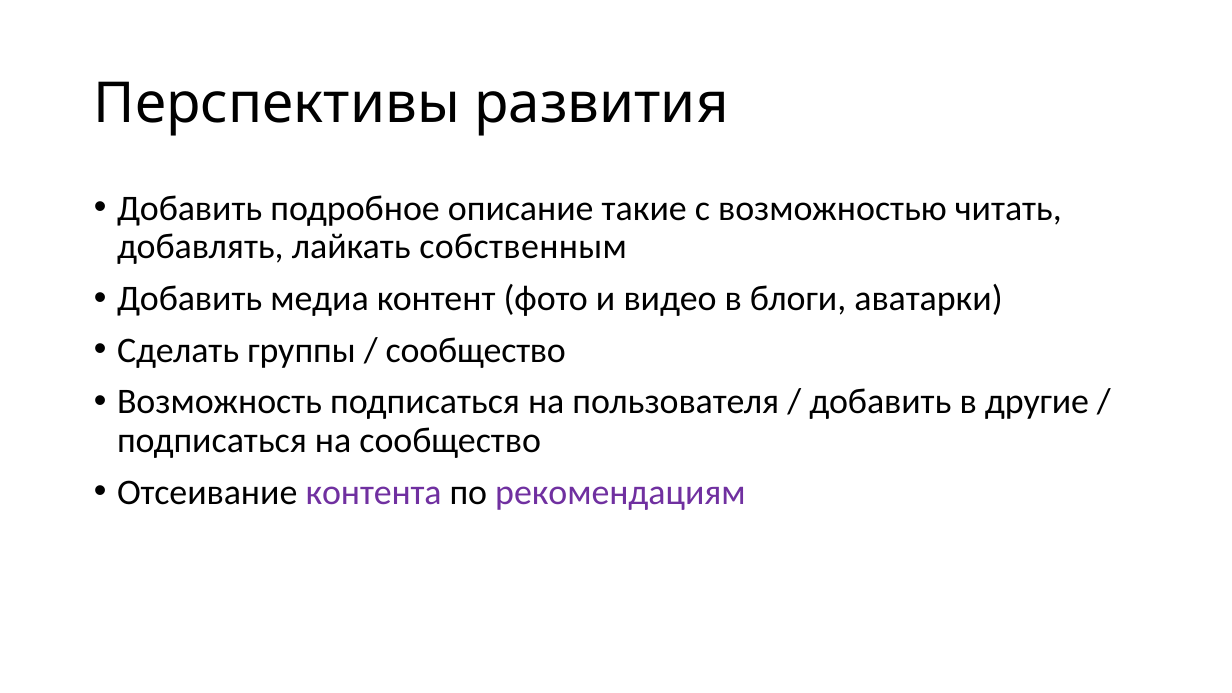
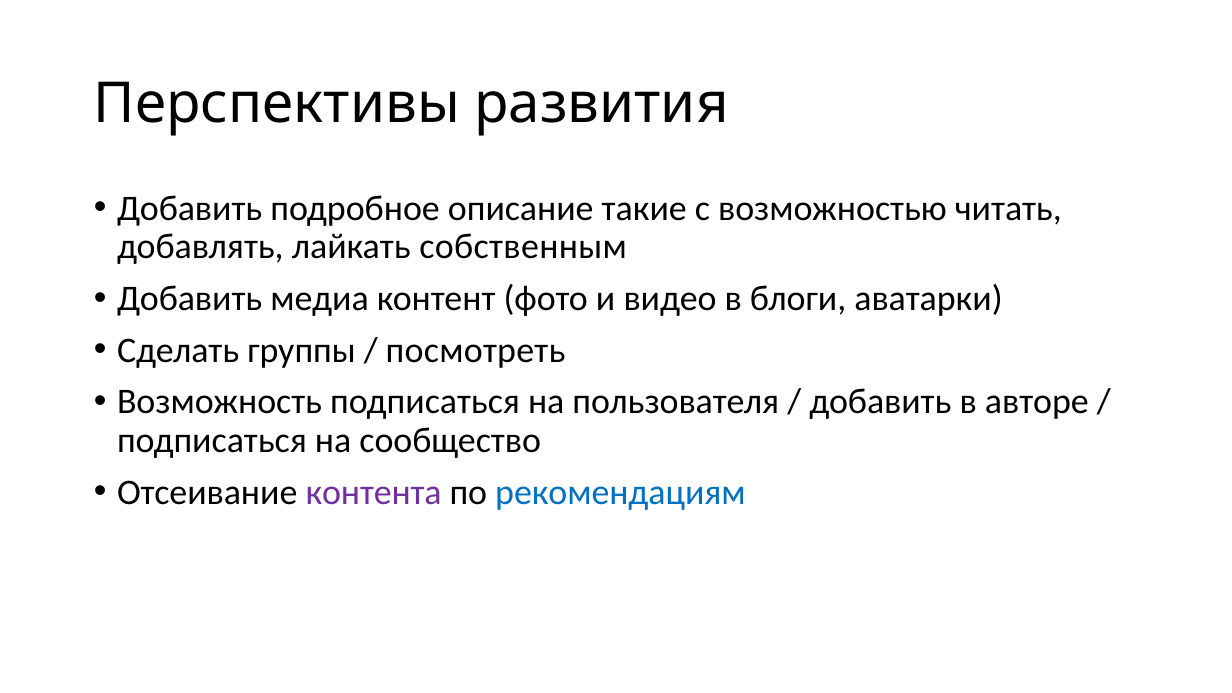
сообщество at (476, 350): сообщество -> посмотреть
другие: другие -> авторе
рекомендациям colour: purple -> blue
